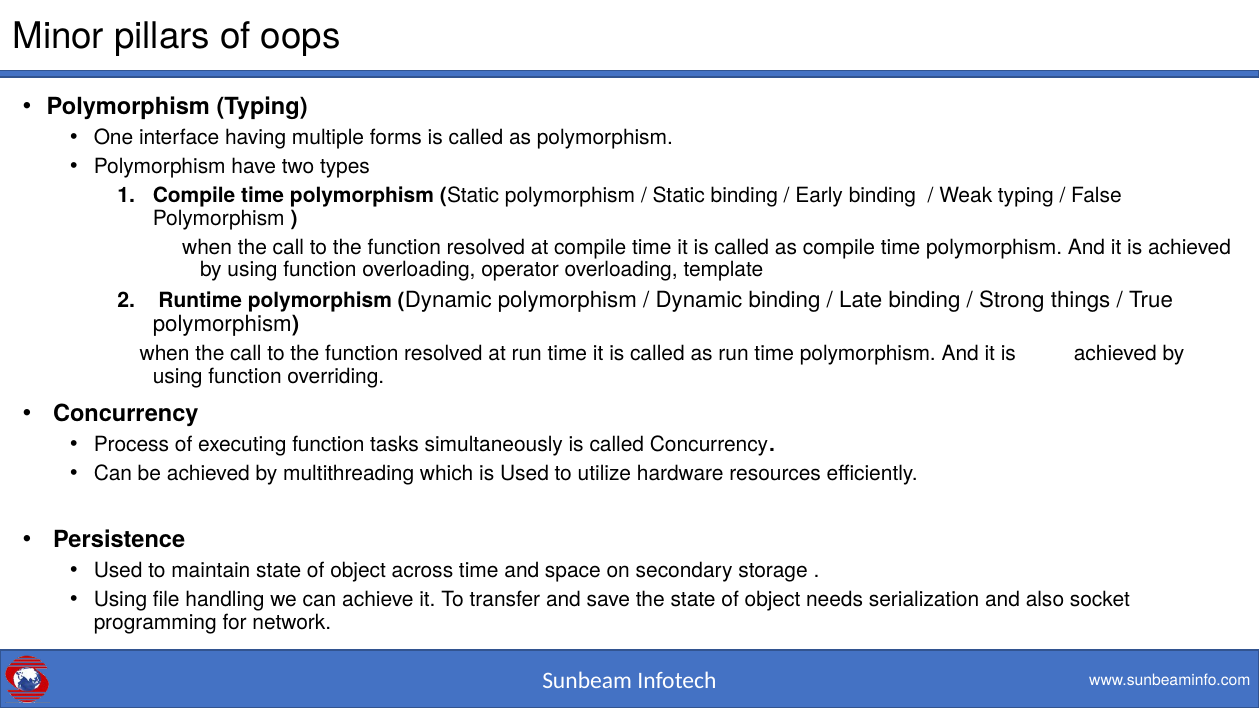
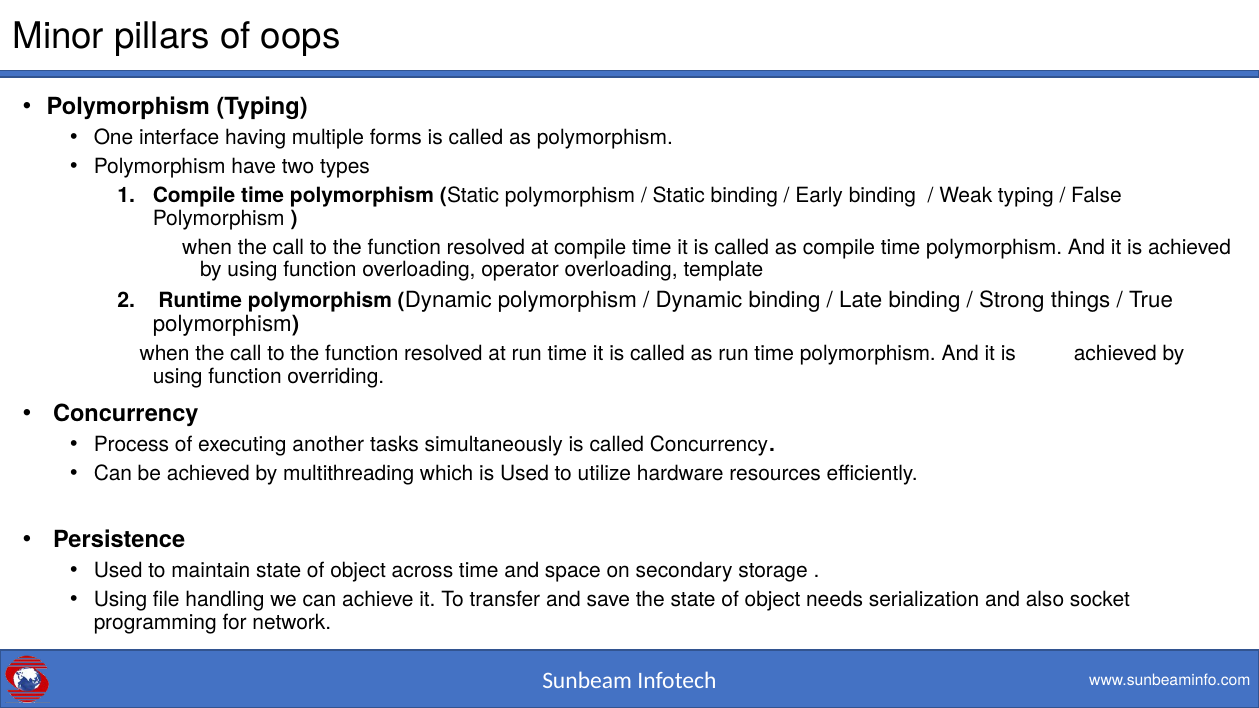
executing function: function -> another
